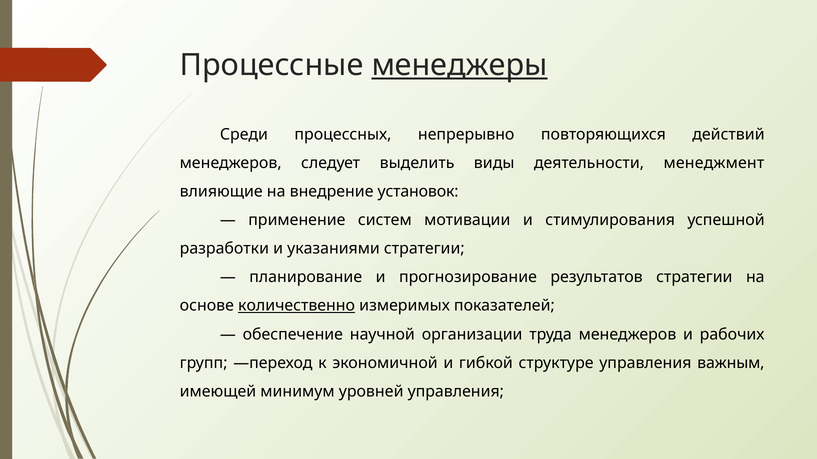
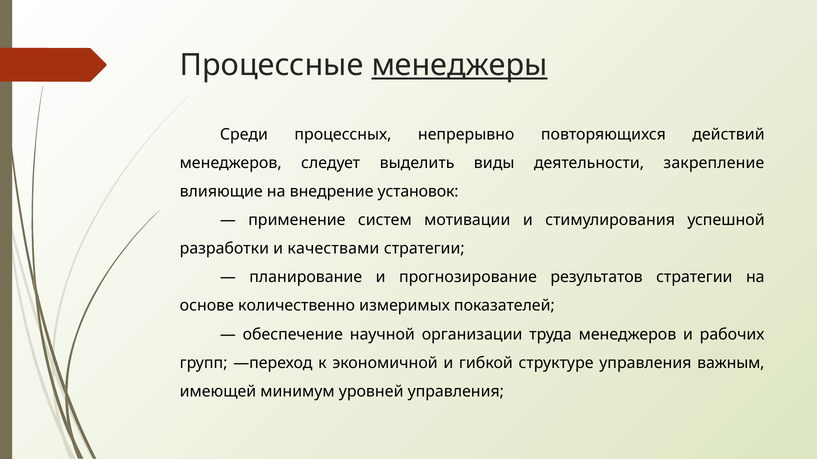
менеджмент: менеджмент -> закрепление
указаниями: указаниями -> качествами
количественно underline: present -> none
